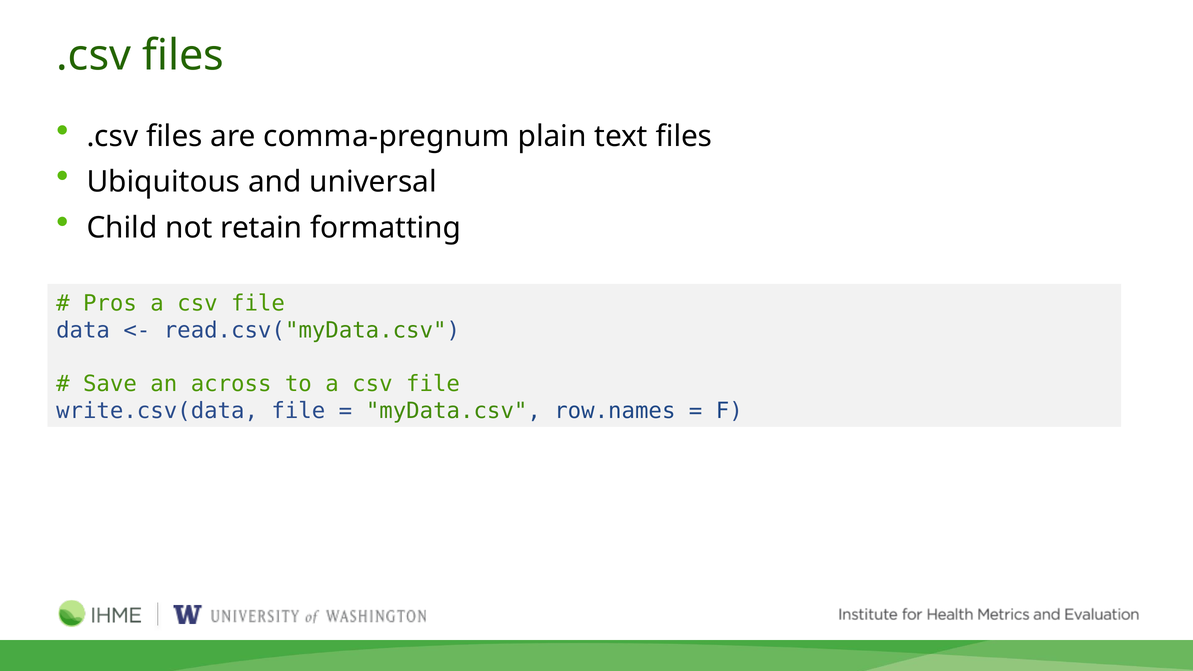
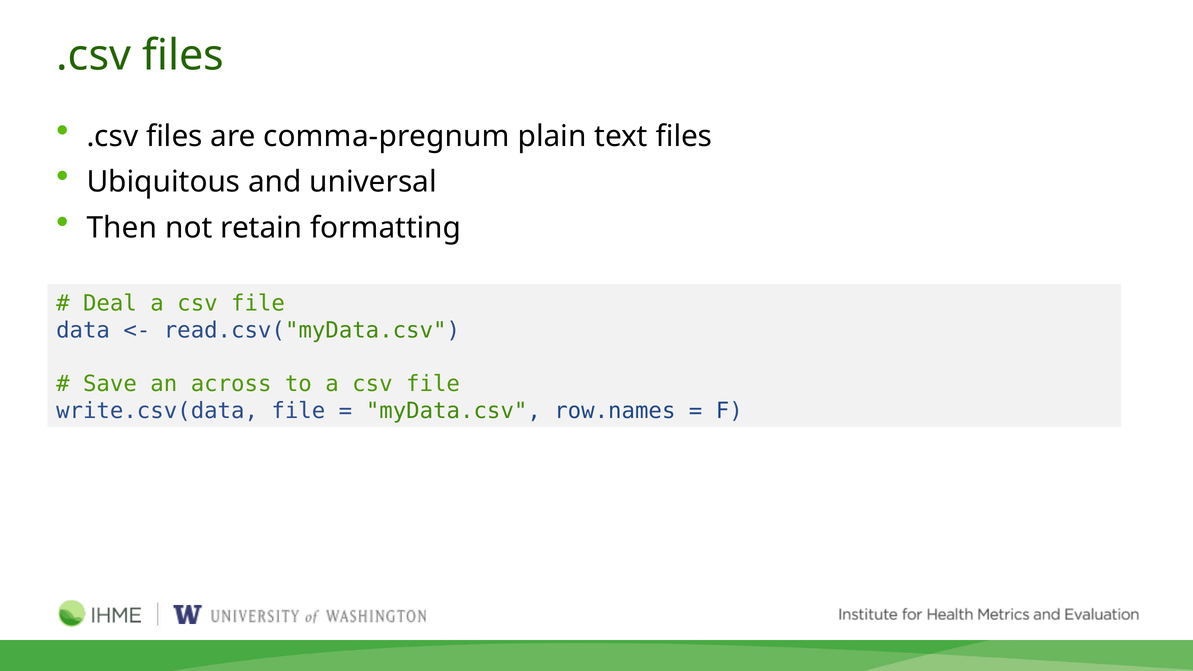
Child: Child -> Then
Pros: Pros -> Deal
